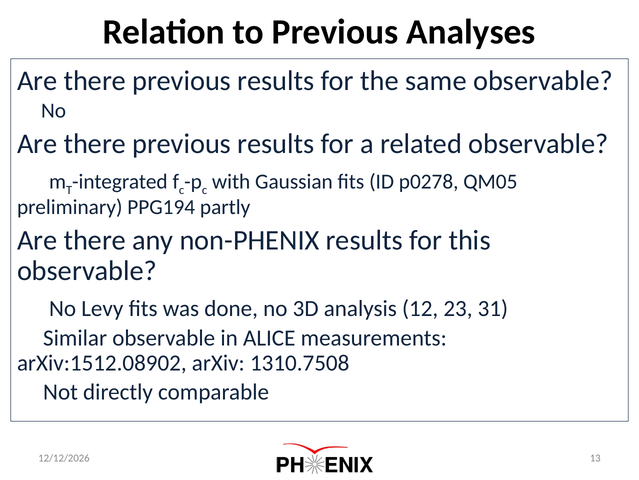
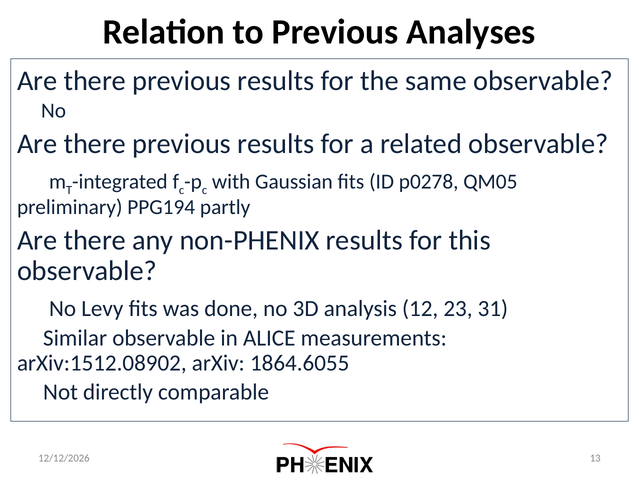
1310.7508: 1310.7508 -> 1864.6055
